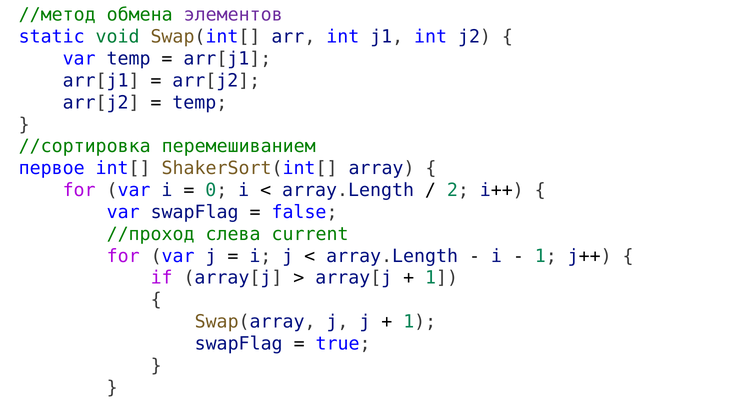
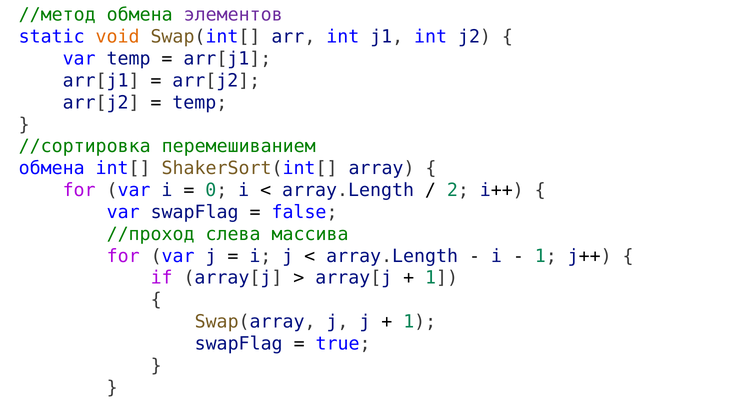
void colour: green -> orange
первое at (52, 168): первое -> обмена
current: current -> массива
